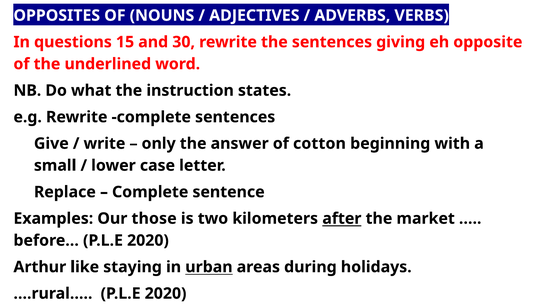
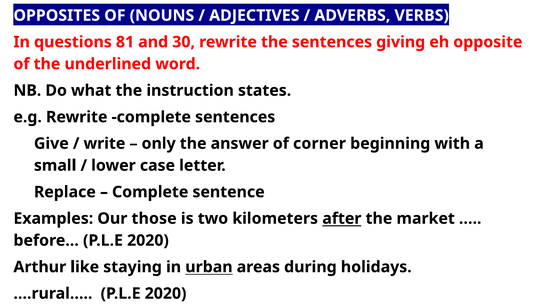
15: 15 -> 81
cotton: cotton -> corner
